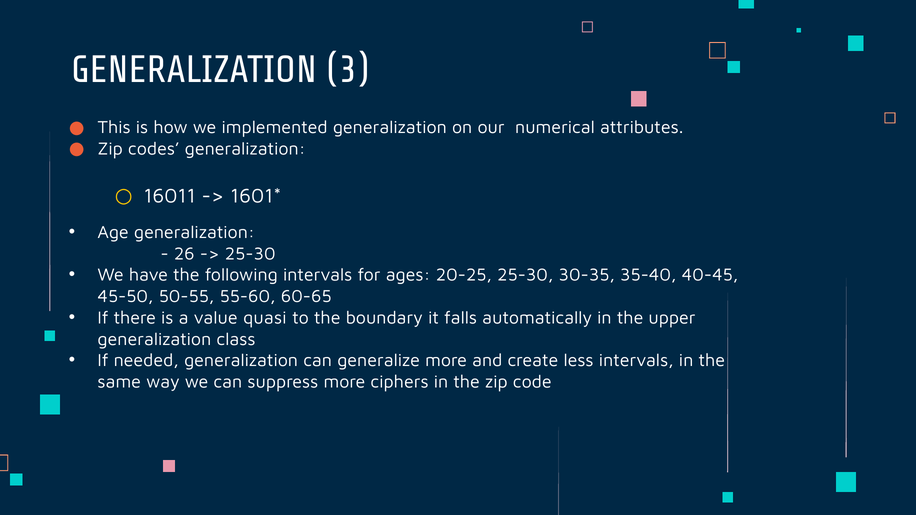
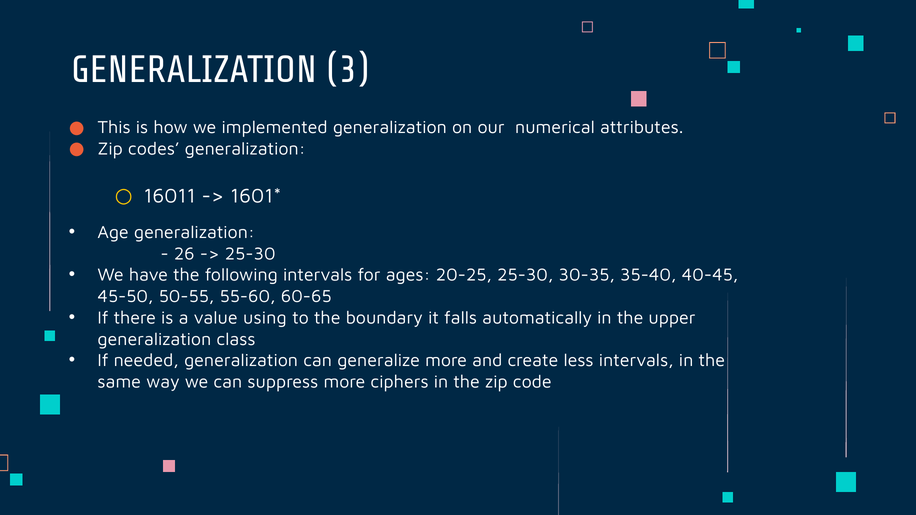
quasi: quasi -> using
